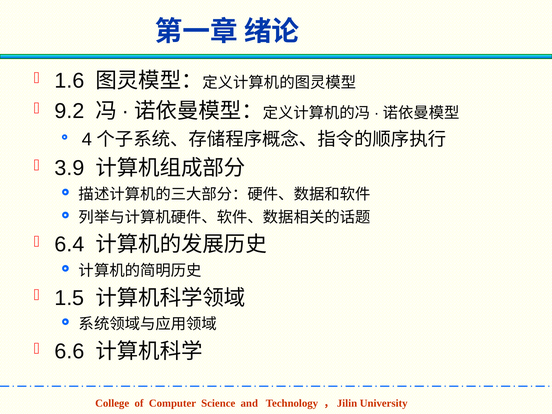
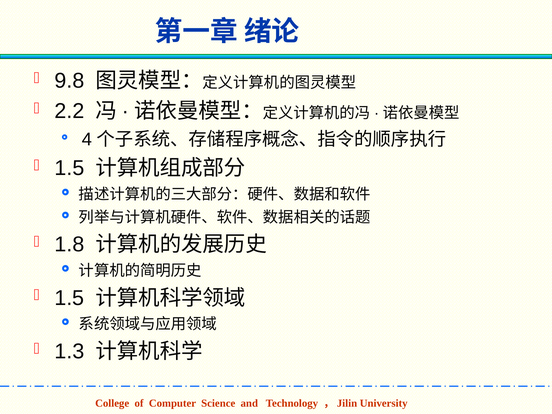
1.6: 1.6 -> 9.8
9.2: 9.2 -> 2.2
3.9 at (69, 168): 3.9 -> 1.5
6.4: 6.4 -> 1.8
6.6: 6.6 -> 1.3
